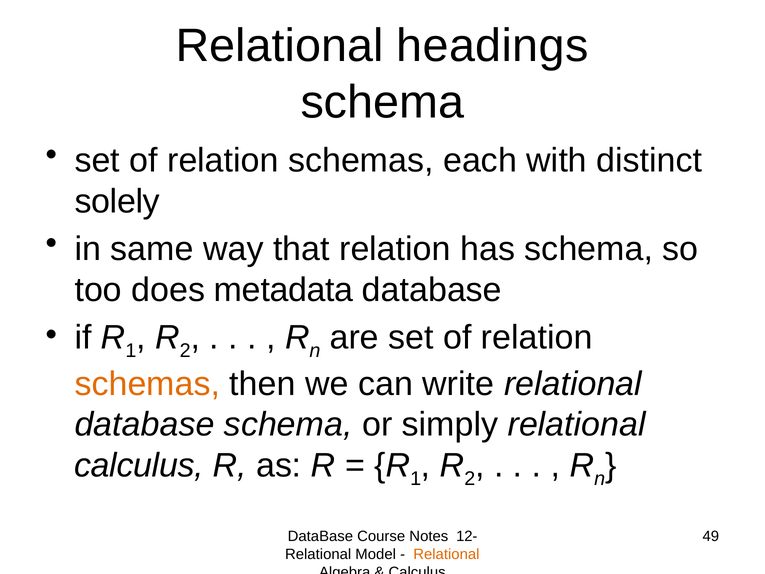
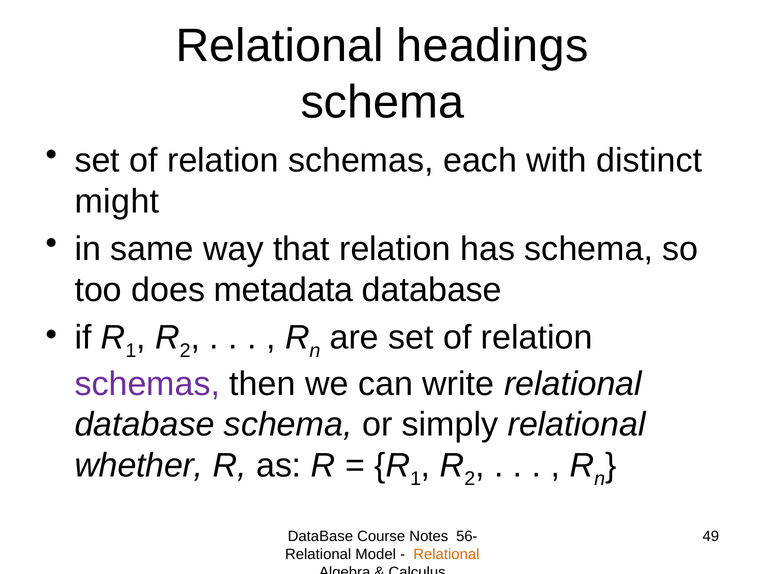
solely: solely -> might
schemas at (147, 384) colour: orange -> purple
calculus at (139, 465): calculus -> whether
12-: 12- -> 56-
